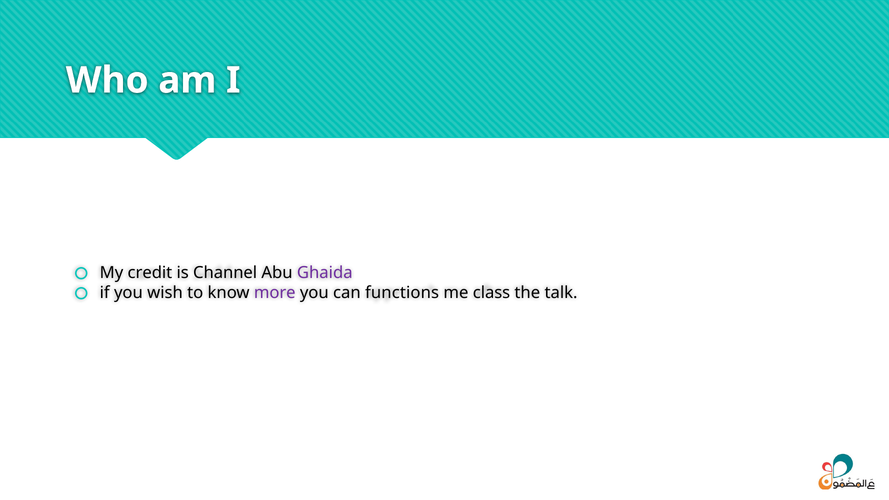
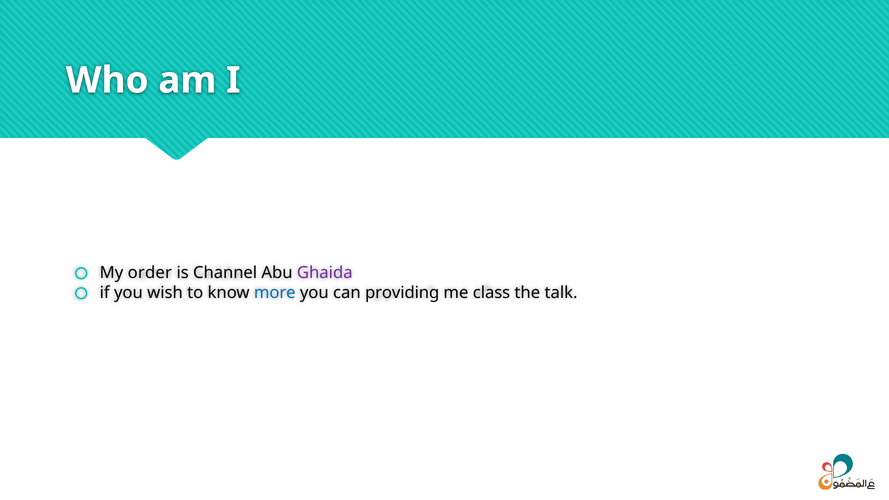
credit: credit -> order
more colour: purple -> blue
functions: functions -> providing
